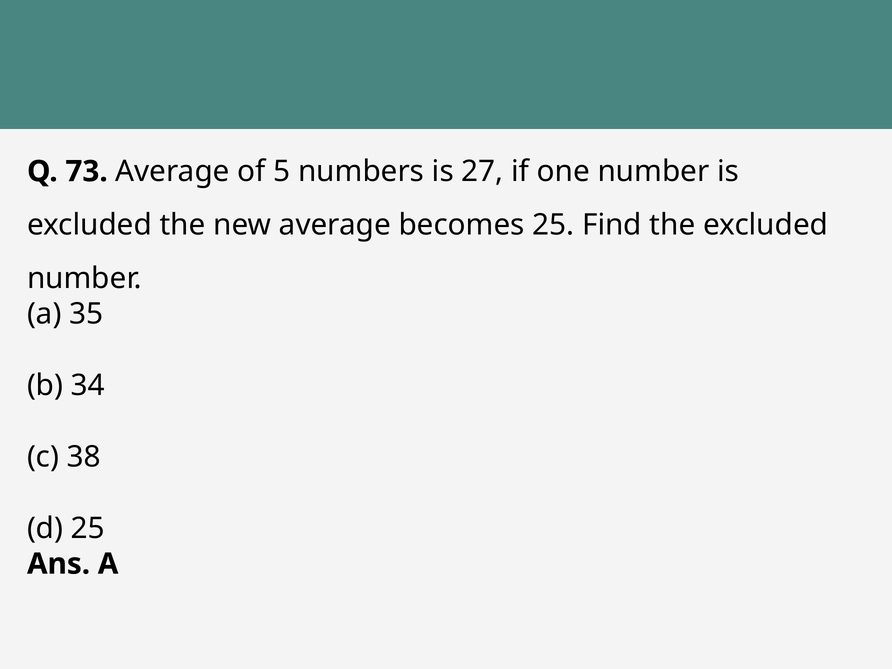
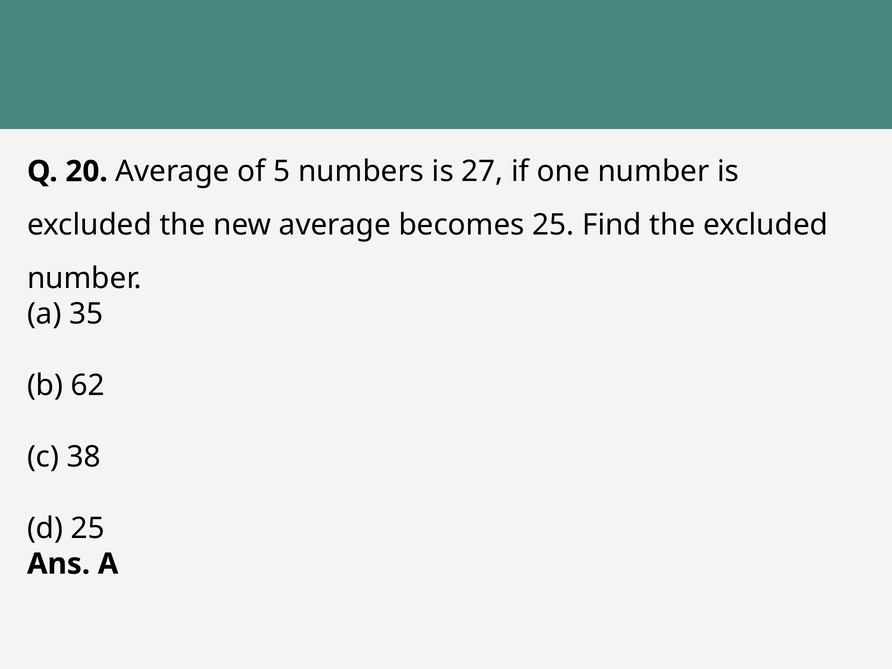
73: 73 -> 20
34: 34 -> 62
